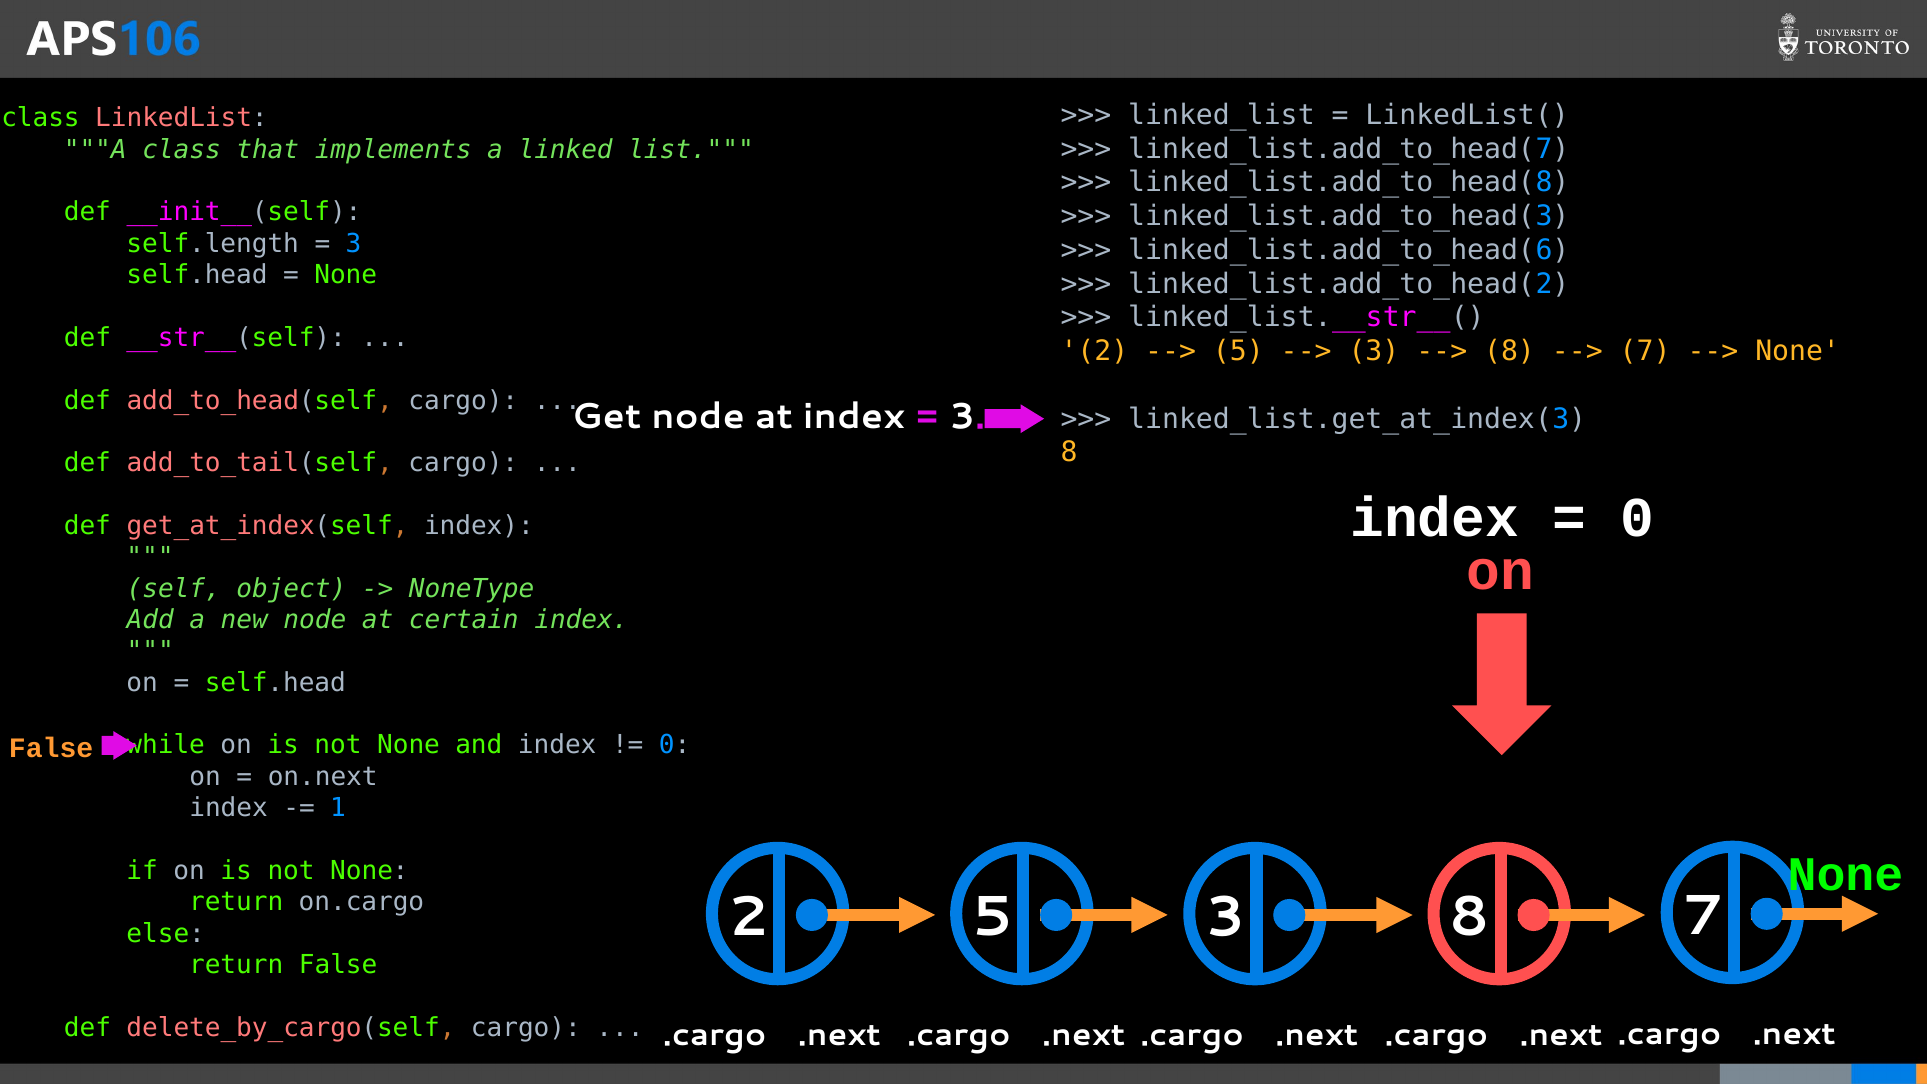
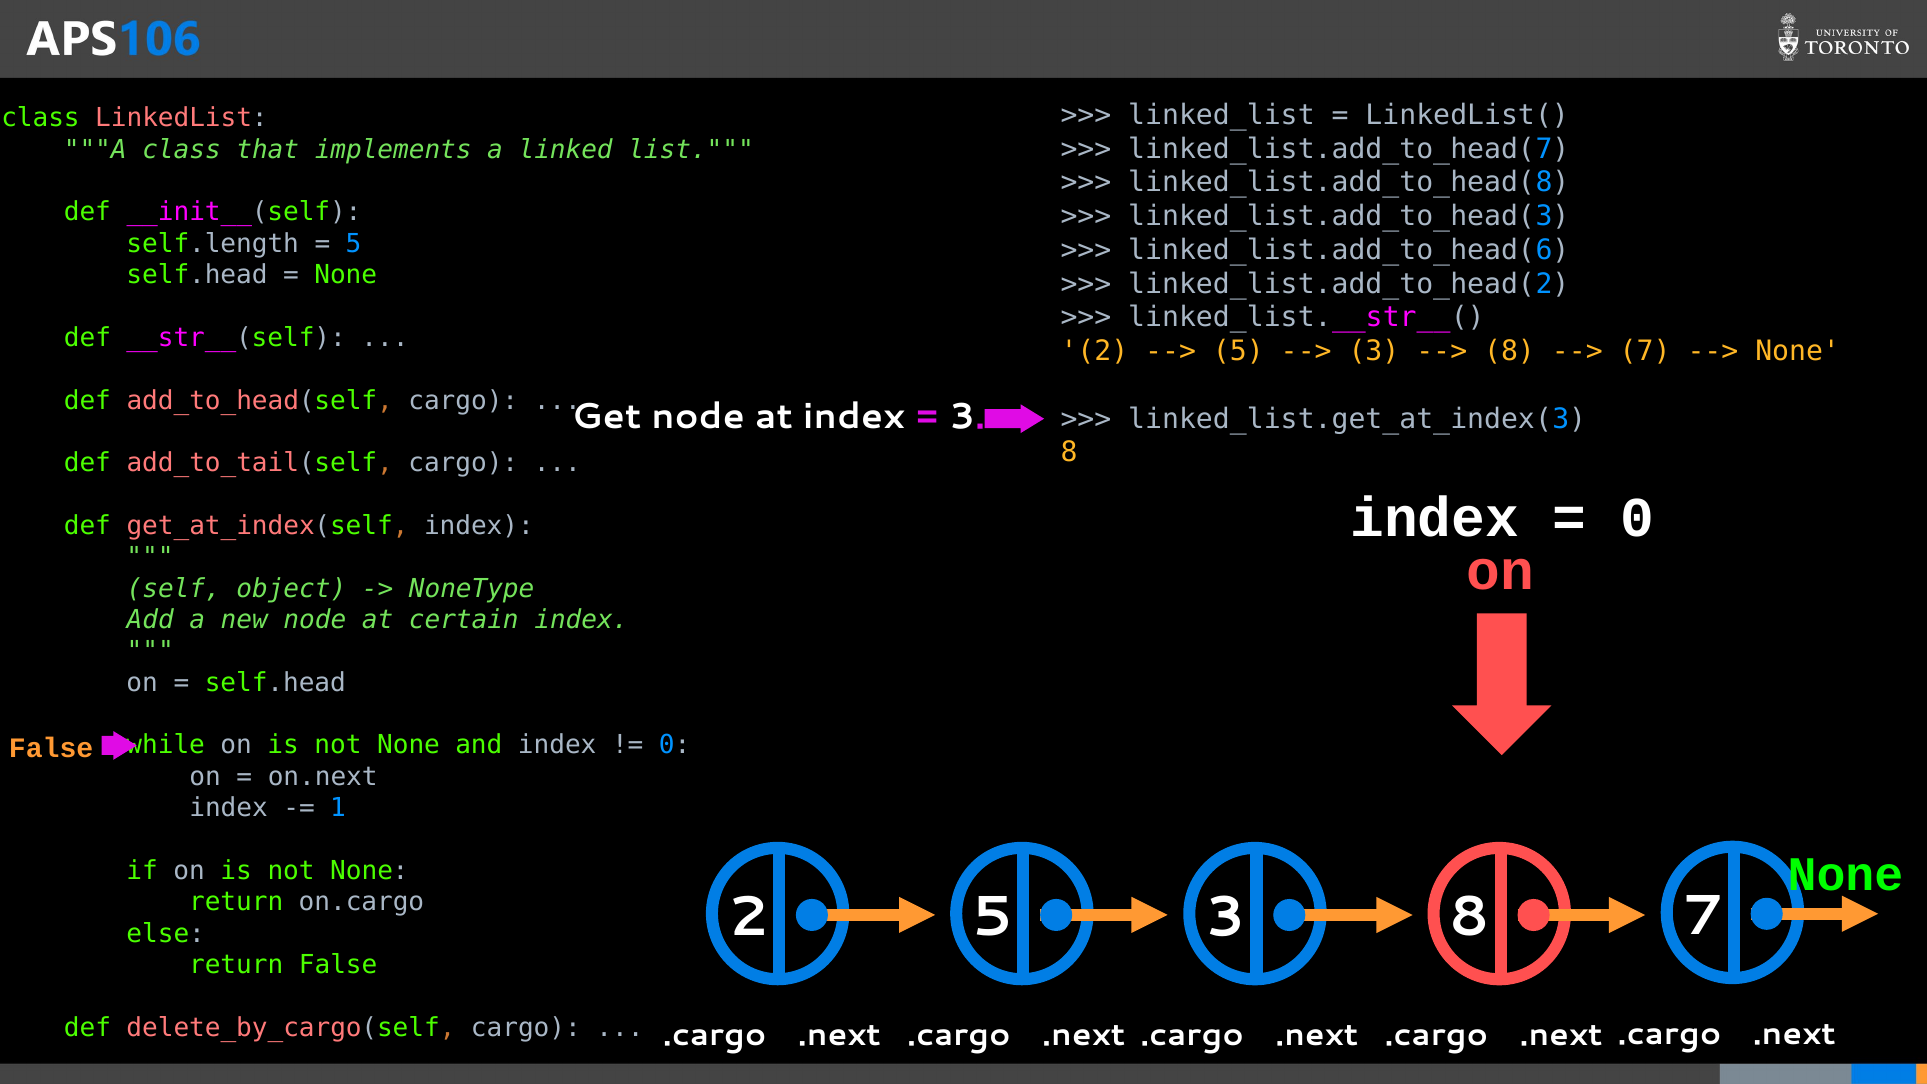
3 at (354, 244): 3 -> 5
